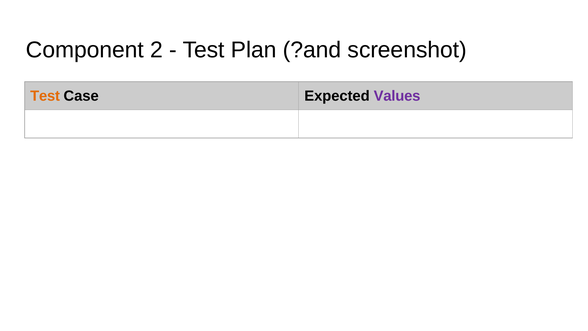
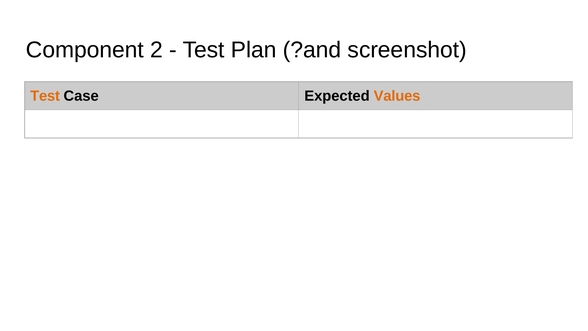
Values colour: purple -> orange
